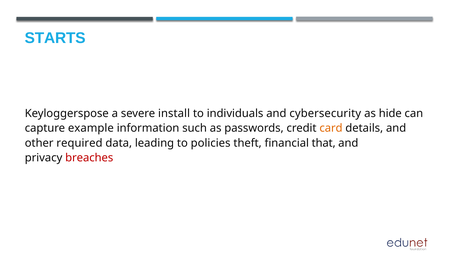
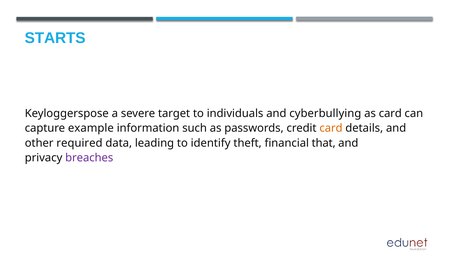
install: install -> target
cybersecurity: cybersecurity -> cyberbullying
as hide: hide -> card
policies: policies -> identify
breaches colour: red -> purple
